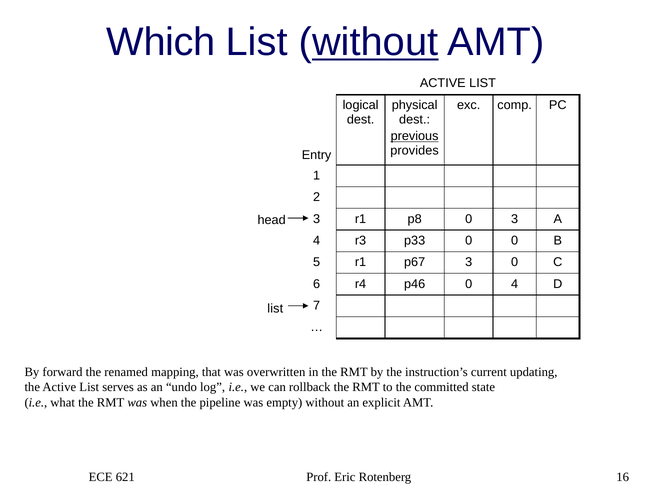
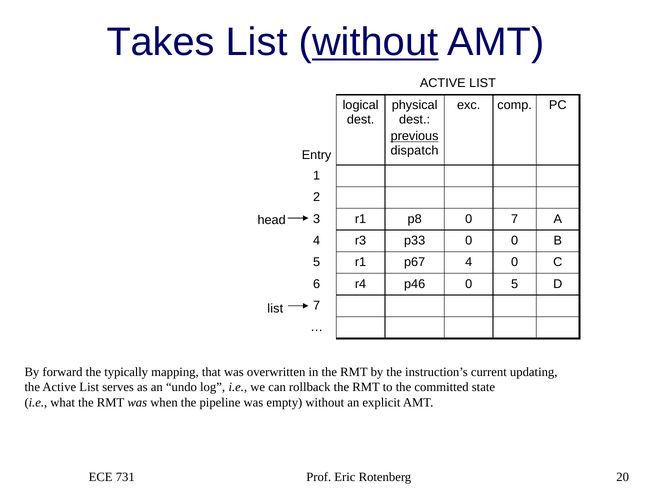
Which: Which -> Takes
provides: provides -> dispatch
0 3: 3 -> 7
p67 3: 3 -> 4
0 4: 4 -> 5
renamed: renamed -> typically
621: 621 -> 731
16: 16 -> 20
